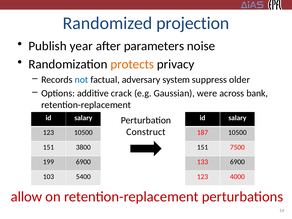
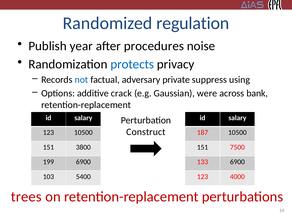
projection: projection -> regulation
parameters: parameters -> procedures
protects colour: orange -> blue
system: system -> private
older: older -> using
allow: allow -> trees
